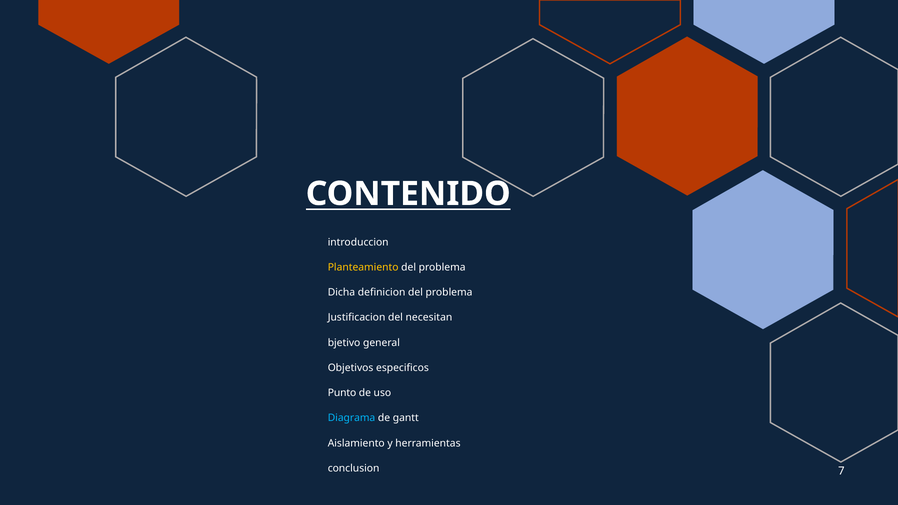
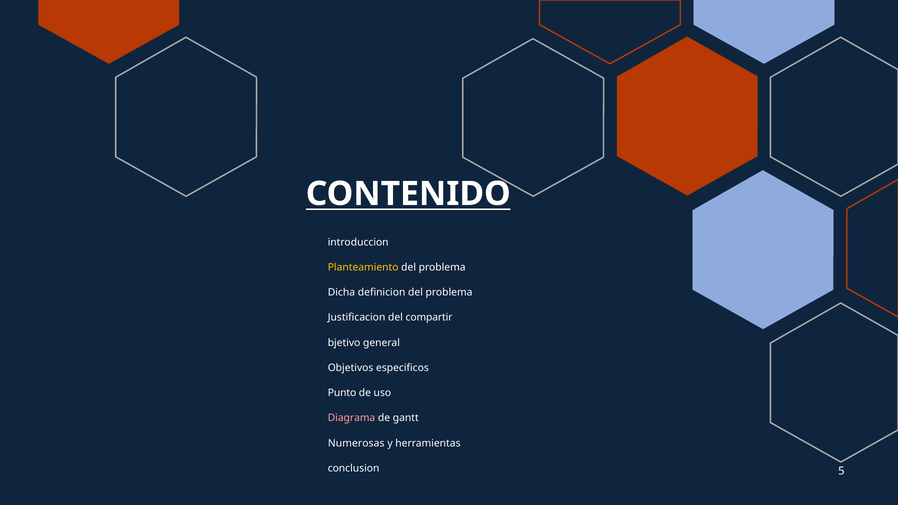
necesitan: necesitan -> compartir
Diagrama colour: light blue -> pink
Aislamiento: Aislamiento -> Numerosas
7: 7 -> 5
